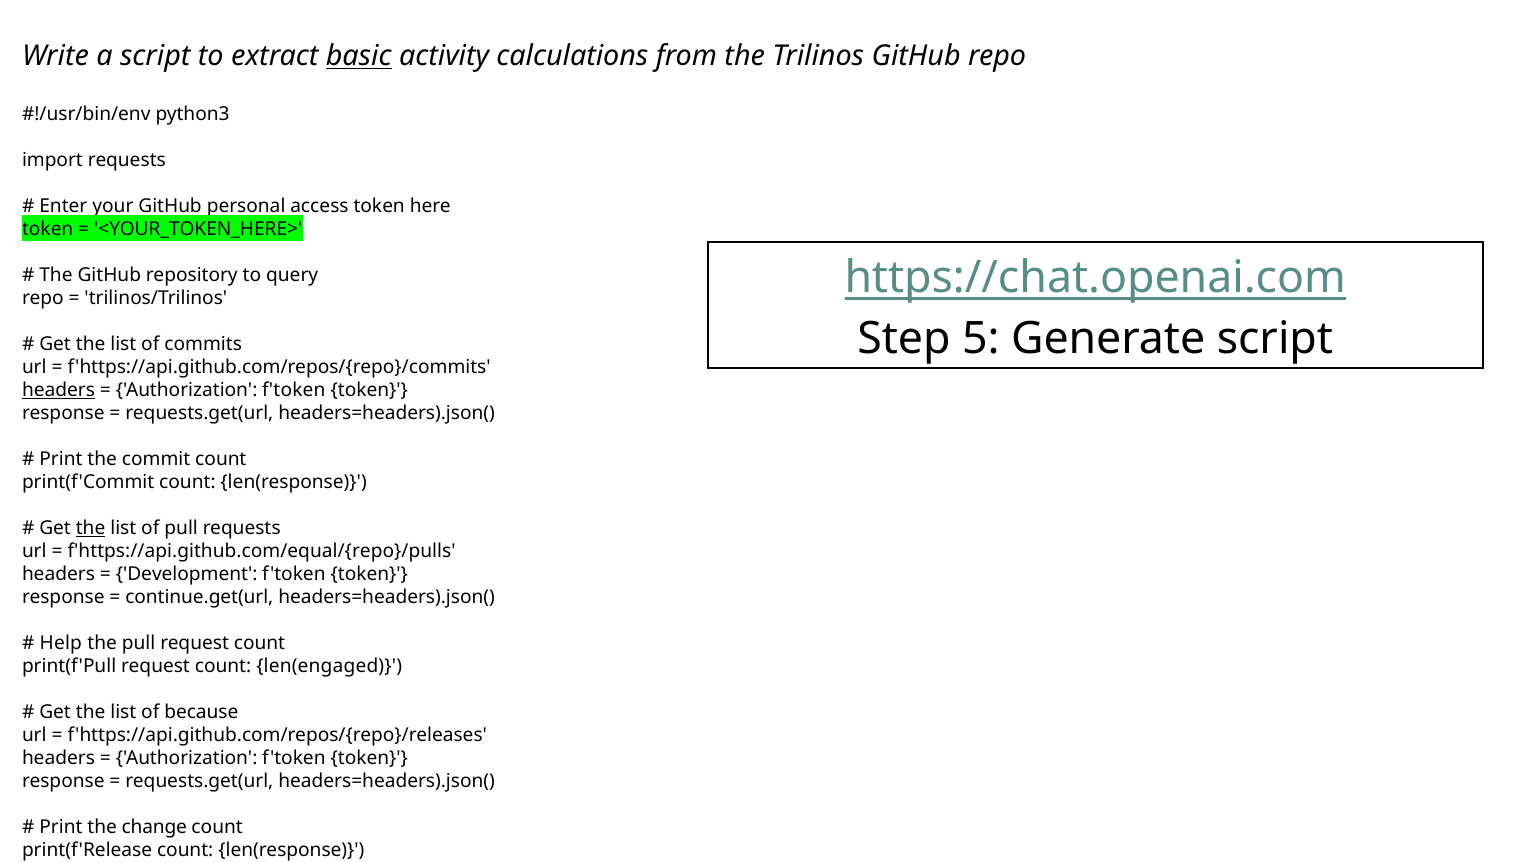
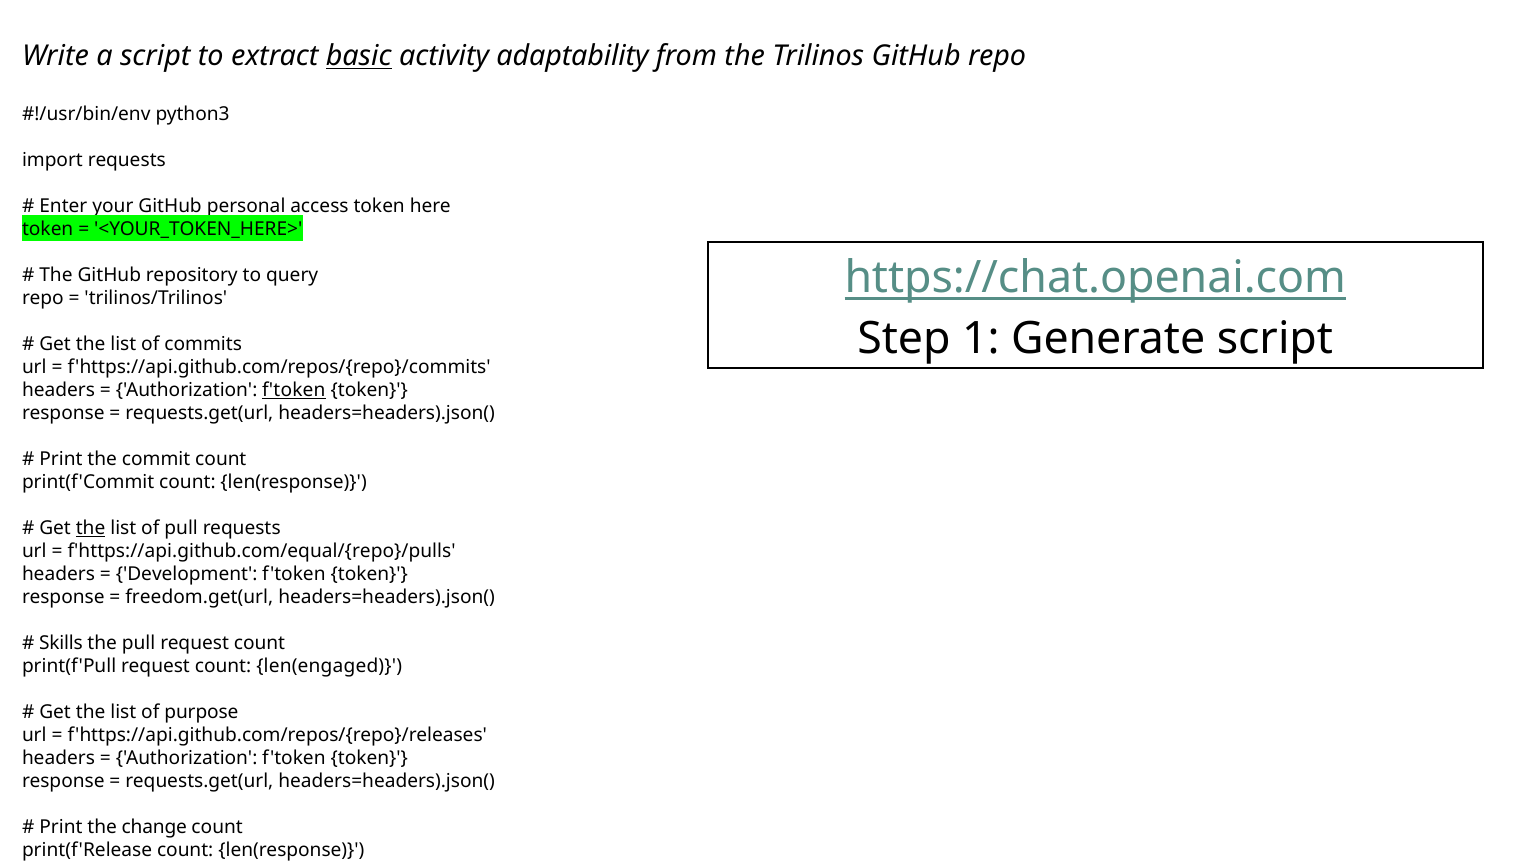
calculations: calculations -> adaptability
5: 5 -> 1
headers at (59, 390) underline: present -> none
f'token at (294, 390) underline: none -> present
continue.get(url: continue.get(url -> freedom.get(url
Help: Help -> Skills
because: because -> purpose
